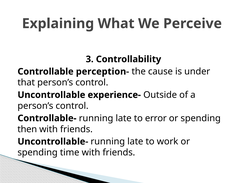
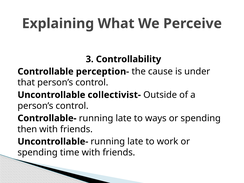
experience-: experience- -> collectivist-
error: error -> ways
